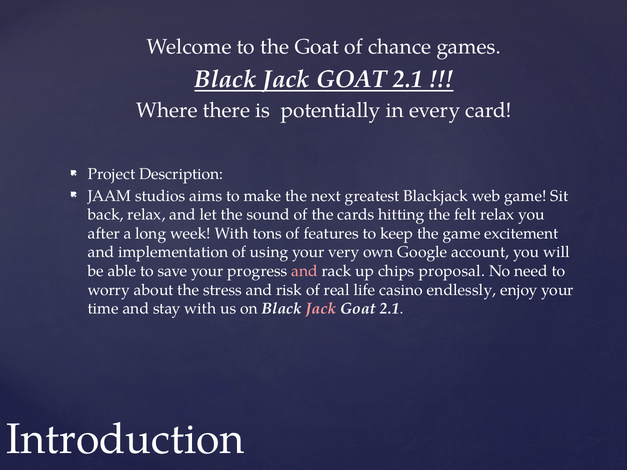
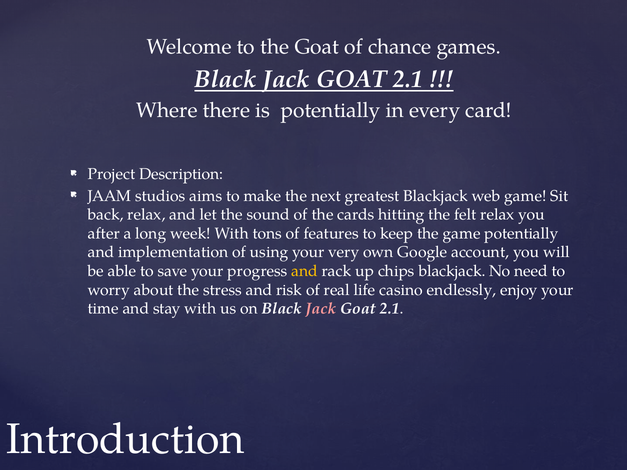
game excitement: excitement -> potentially
and at (305, 271) colour: pink -> yellow
chips proposal: proposal -> blackjack
